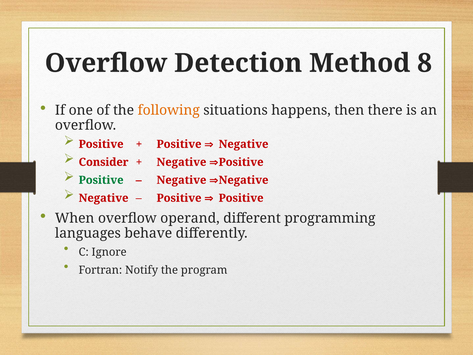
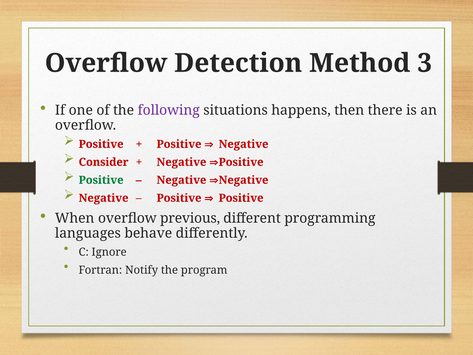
8: 8 -> 3
following colour: orange -> purple
operand: operand -> previous
